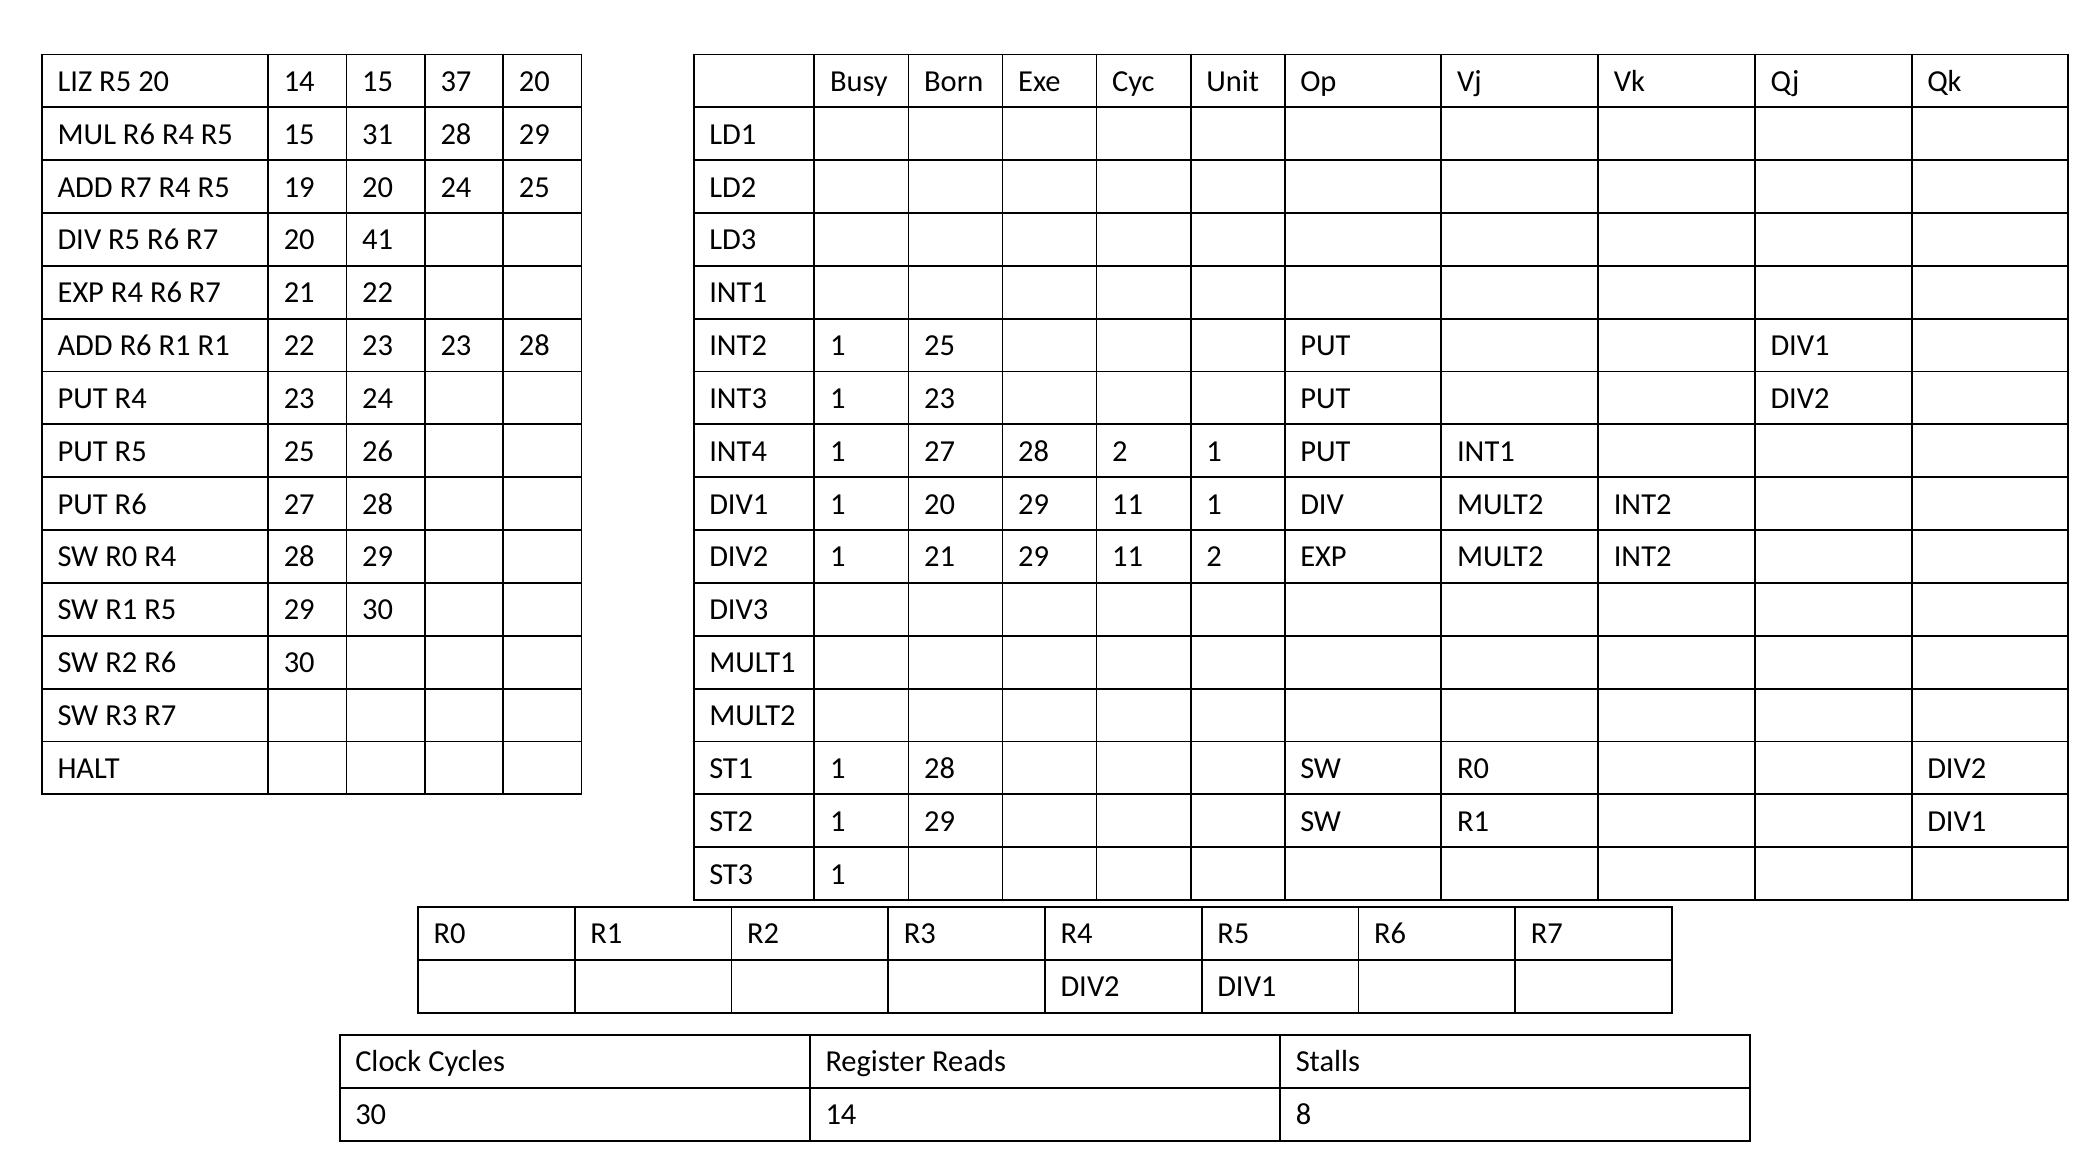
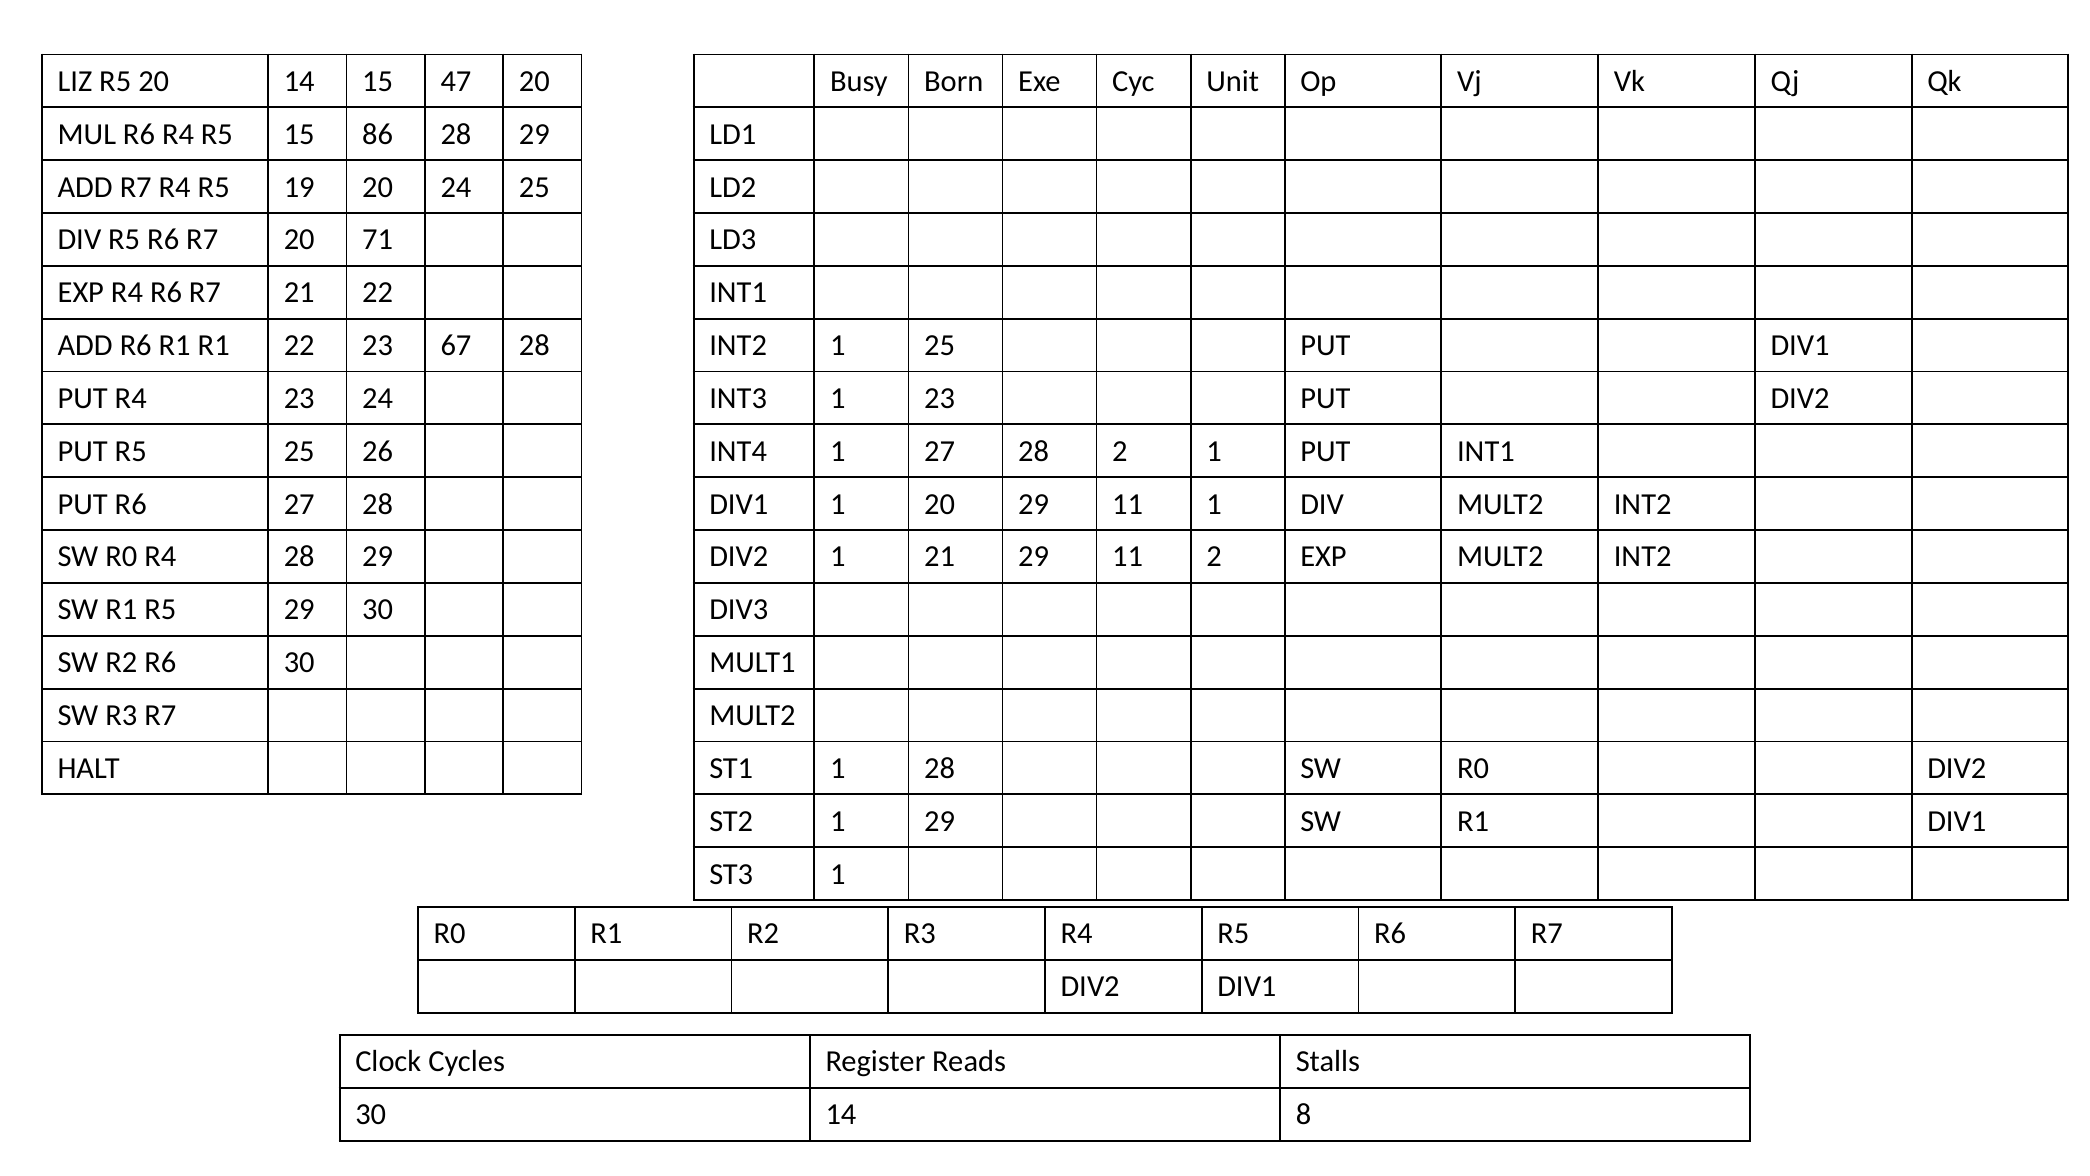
37: 37 -> 47
31: 31 -> 86
41: 41 -> 71
23 23: 23 -> 67
